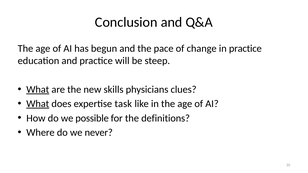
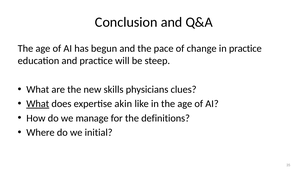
What at (38, 90) underline: present -> none
task: task -> akin
possible: possible -> manage
never: never -> initial
